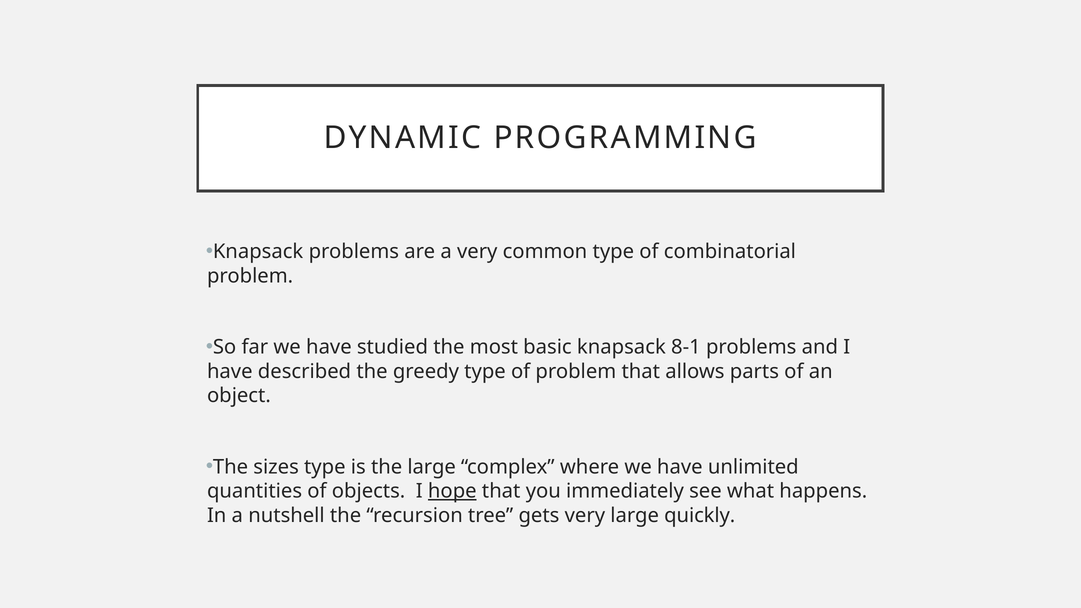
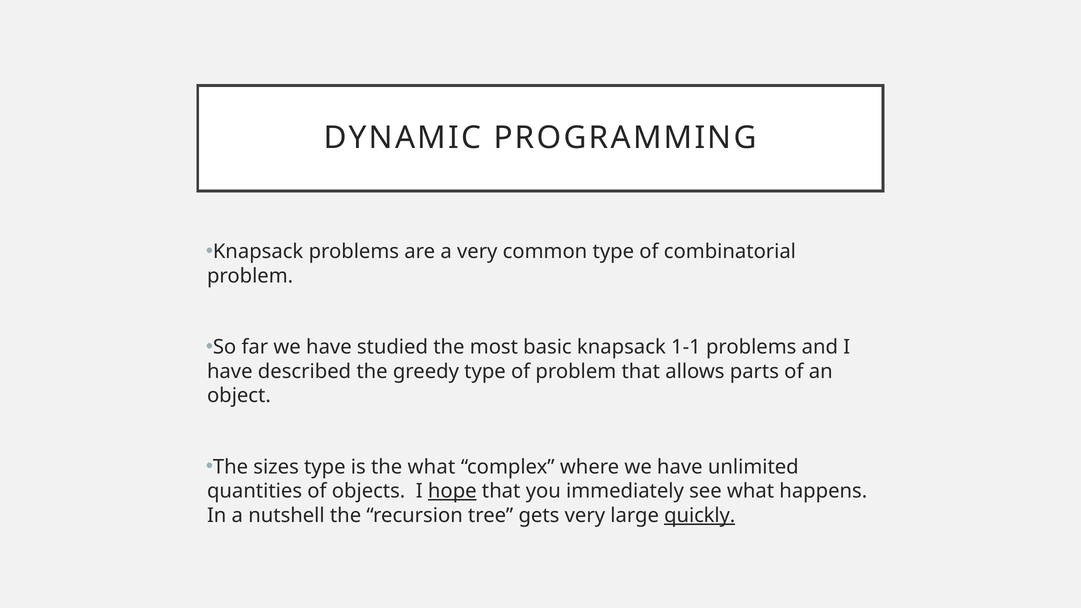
8-1: 8-1 -> 1-1
the large: large -> what
quickly underline: none -> present
